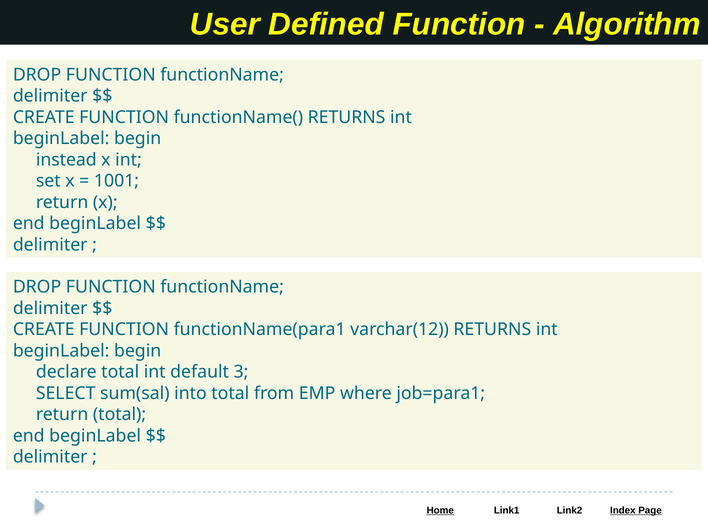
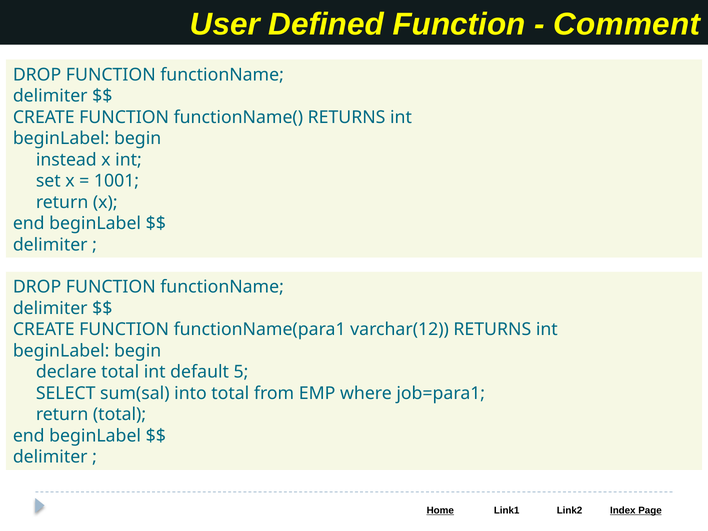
Algorithm: Algorithm -> Comment
3: 3 -> 5
